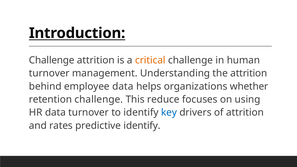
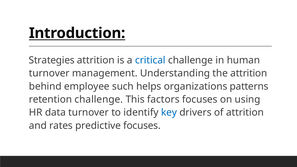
Challenge at (52, 60): Challenge -> Strategies
critical colour: orange -> blue
employee data: data -> such
whether: whether -> patterns
reduce: reduce -> factors
predictive identify: identify -> focuses
